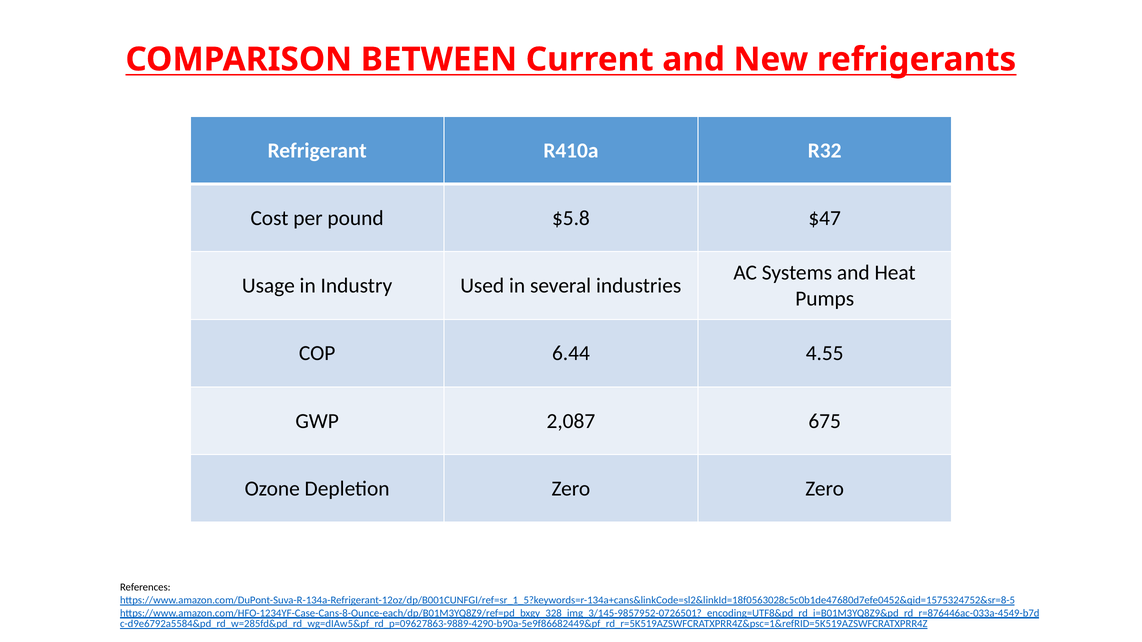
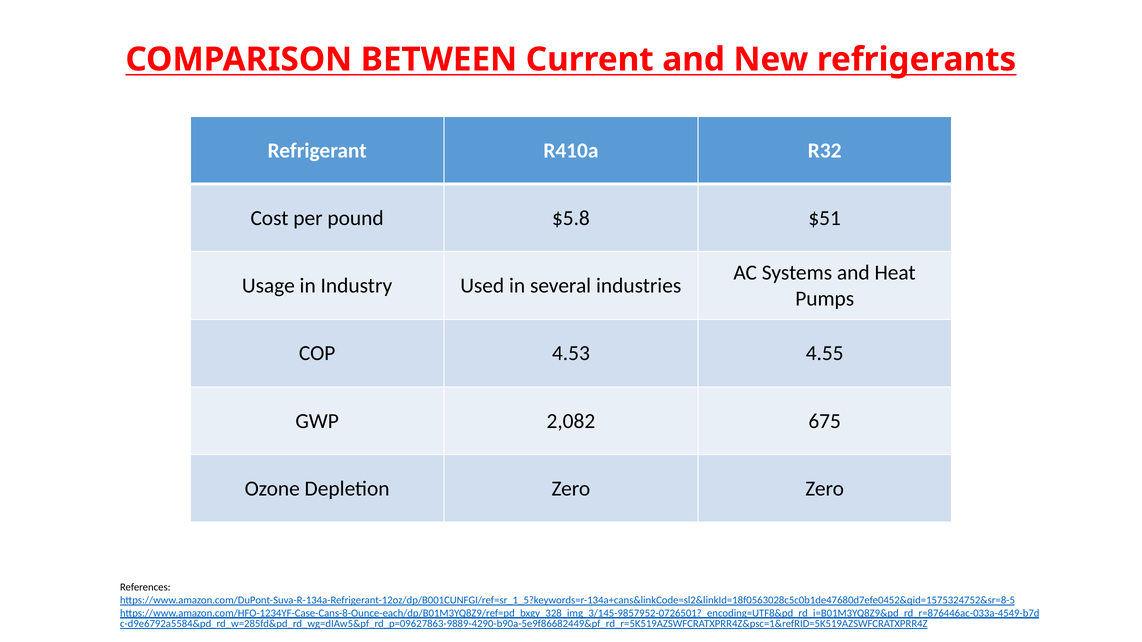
$47: $47 -> $51
6.44: 6.44 -> 4.53
2,087: 2,087 -> 2,082
